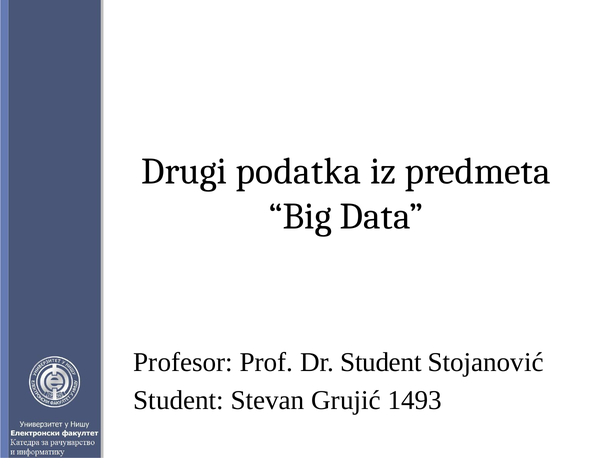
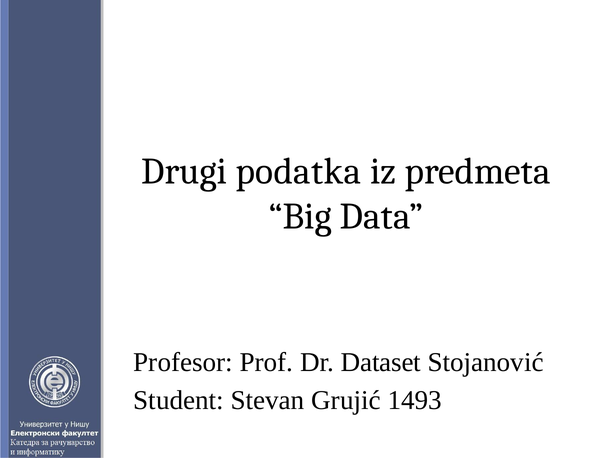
Dr Student: Student -> Dataset
